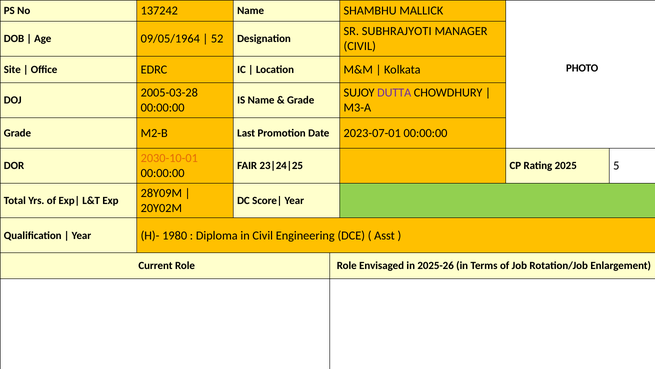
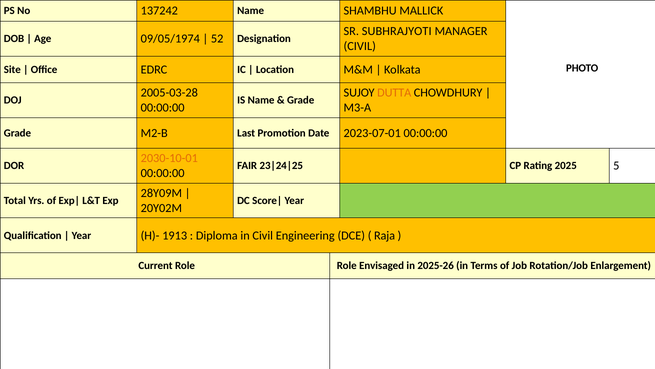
09/05/1964: 09/05/1964 -> 09/05/1974
DUTTA colour: purple -> orange
1980: 1980 -> 1913
Asst: Asst -> Raja
